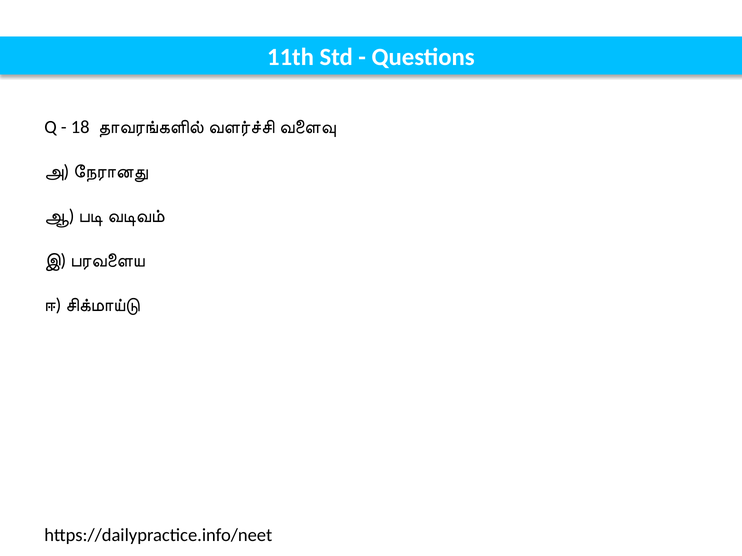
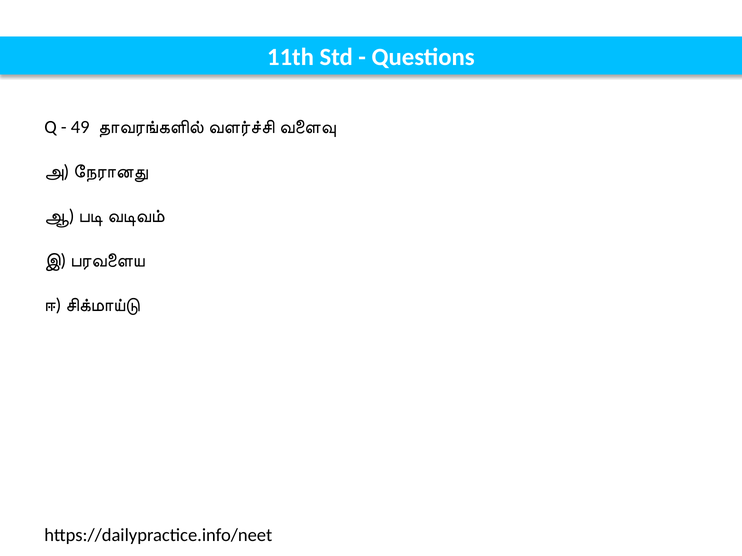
18: 18 -> 49
